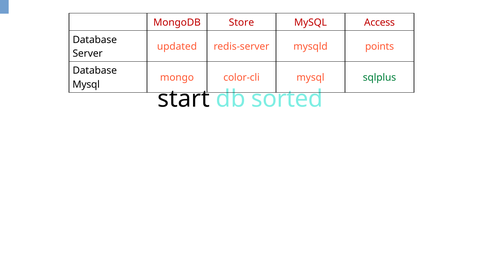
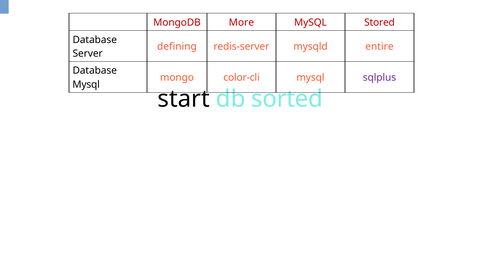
Store: Store -> More
Access: Access -> Stored
updated: updated -> defining
points: points -> entire
sqlplus colour: green -> purple
